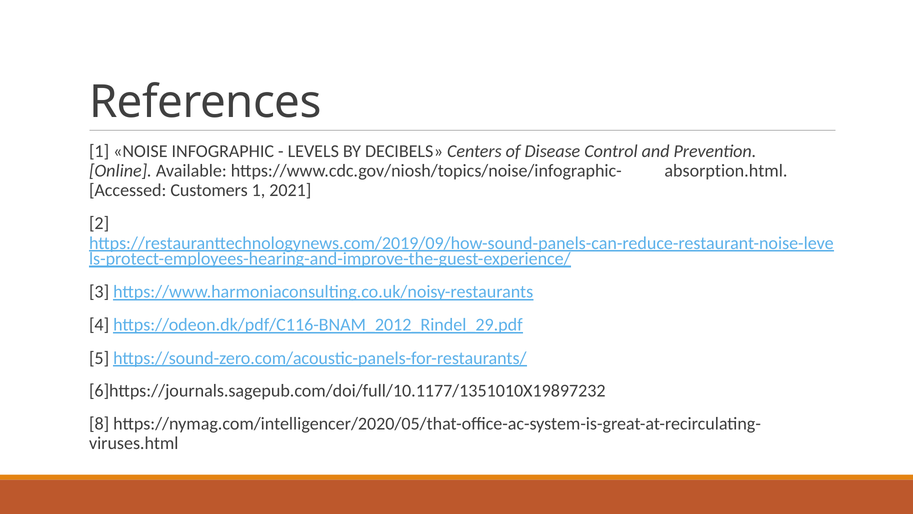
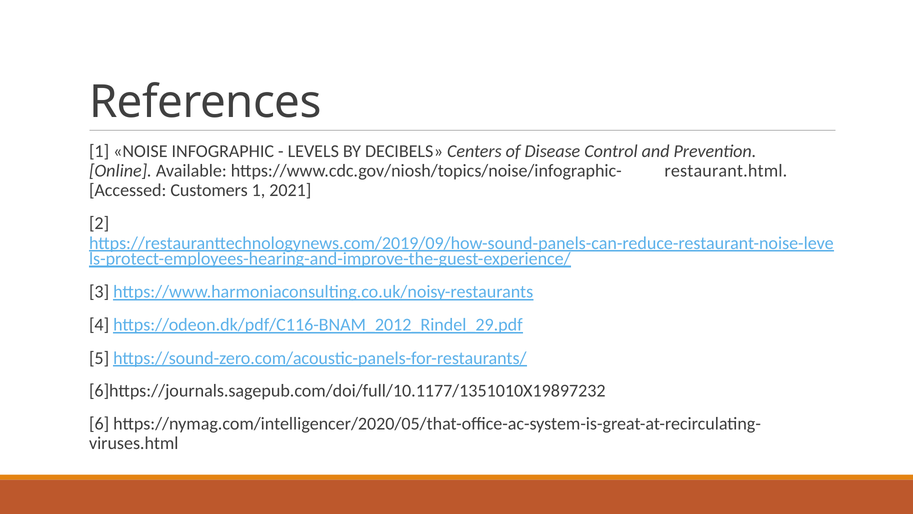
absorption.html: absorption.html -> restaurant.html
8: 8 -> 6
